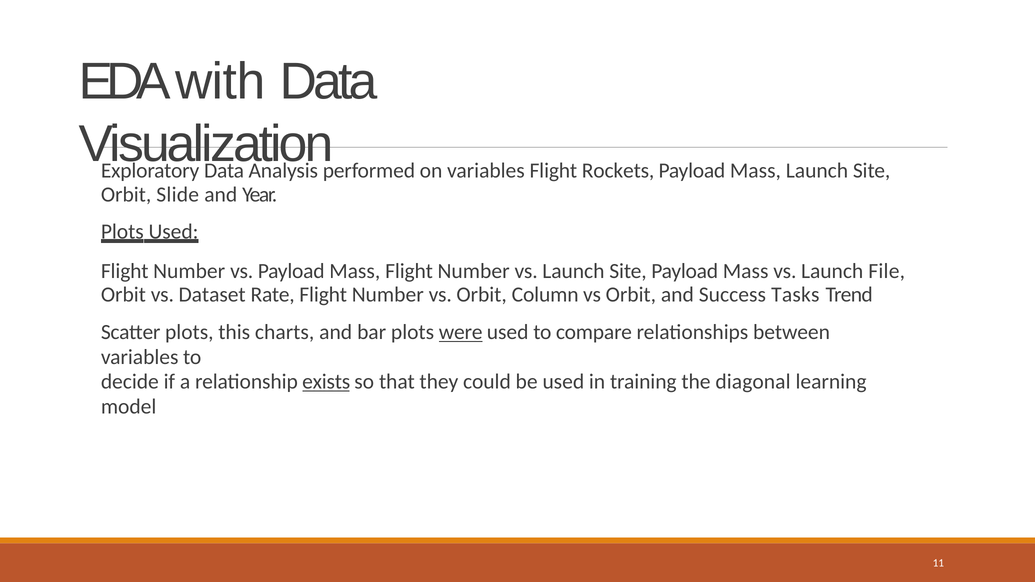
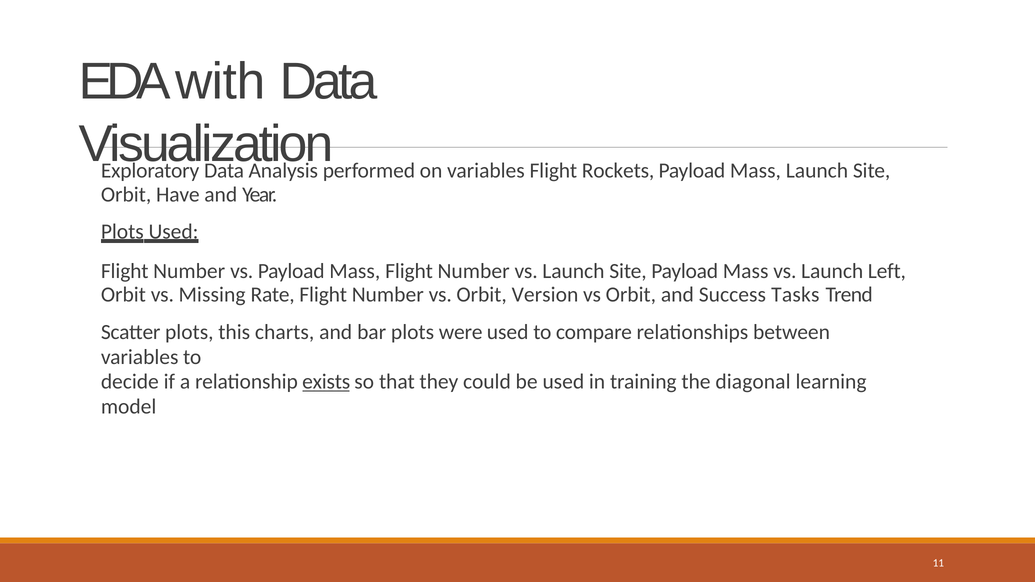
Slide: Slide -> Have
File: File -> Left
Dataset: Dataset -> Missing
Column: Column -> Version
were underline: present -> none
